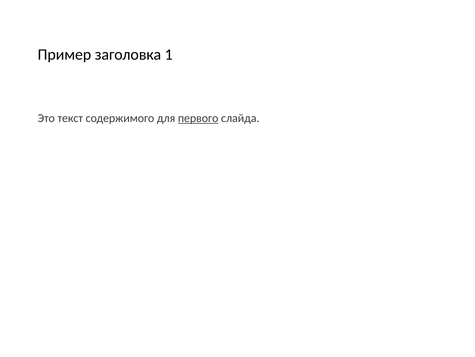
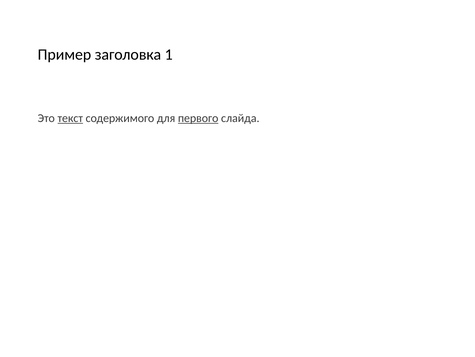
текст underline: none -> present
